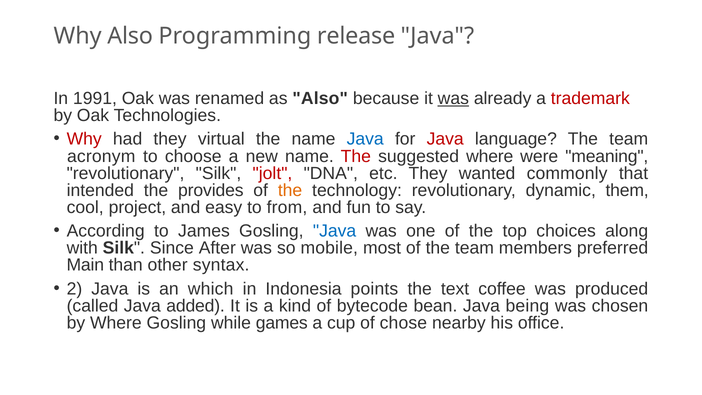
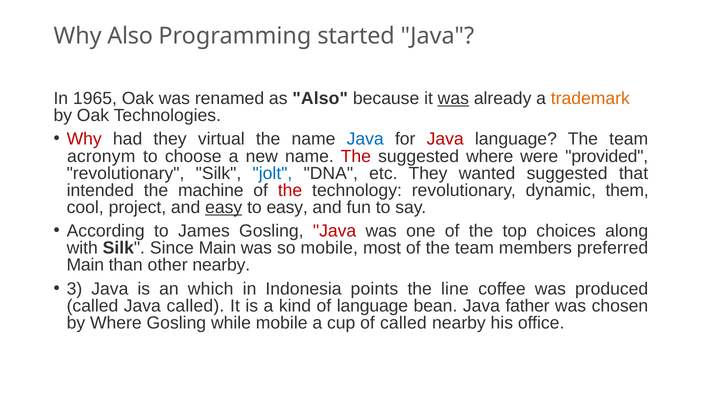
release: release -> started
1991: 1991 -> 1965
trademark colour: red -> orange
meaning: meaning -> provided
jolt colour: red -> blue
wanted commonly: commonly -> suggested
provides: provides -> machine
the at (290, 190) colour: orange -> red
easy at (224, 207) underline: none -> present
to from: from -> easy
Java at (335, 231) colour: blue -> red
Since After: After -> Main
other syntax: syntax -> nearby
2: 2 -> 3
text: text -> line
Java added: added -> called
of bytecode: bytecode -> language
being: being -> father
while games: games -> mobile
of chose: chose -> called
